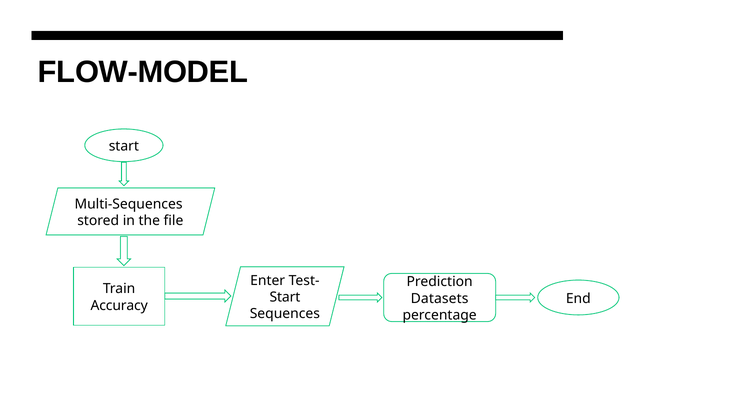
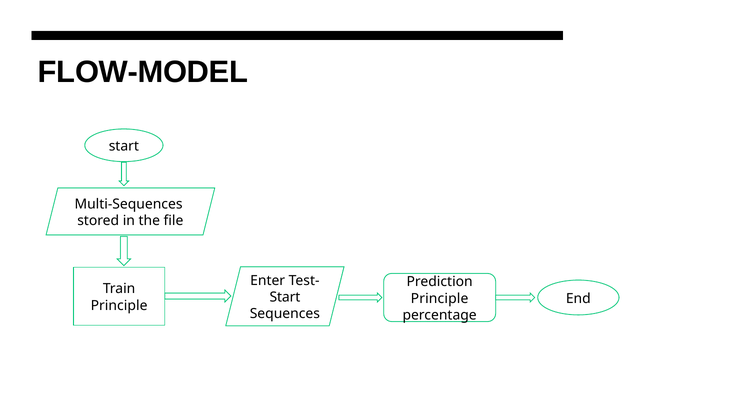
Datasets at (440, 299): Datasets -> Principle
Accuracy at (119, 306): Accuracy -> Principle
